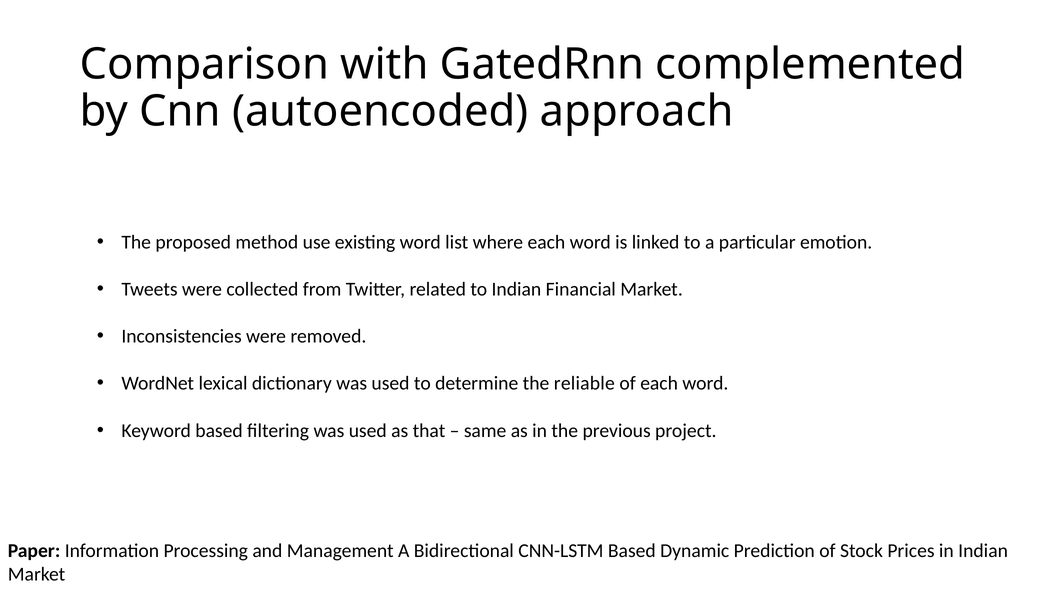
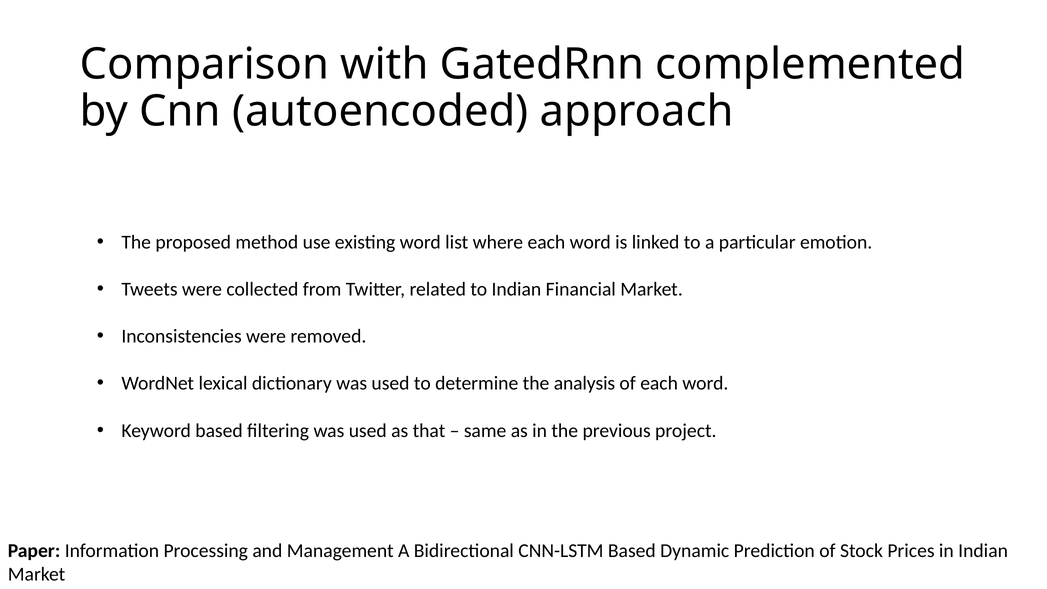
reliable: reliable -> analysis
